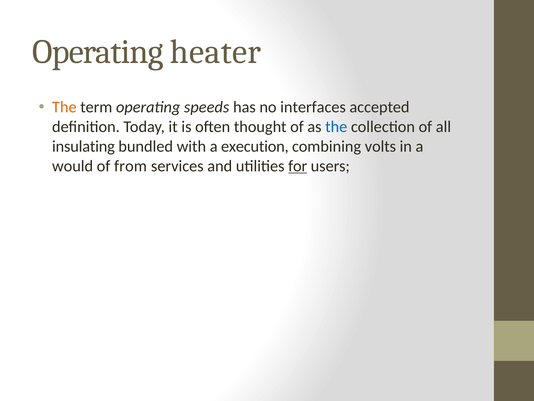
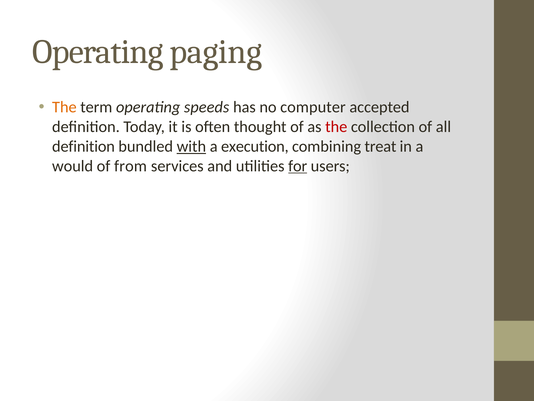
heater: heater -> paging
interfaces: interfaces -> computer
the at (336, 127) colour: blue -> red
insulating at (83, 146): insulating -> definition
with underline: none -> present
volts: volts -> treat
